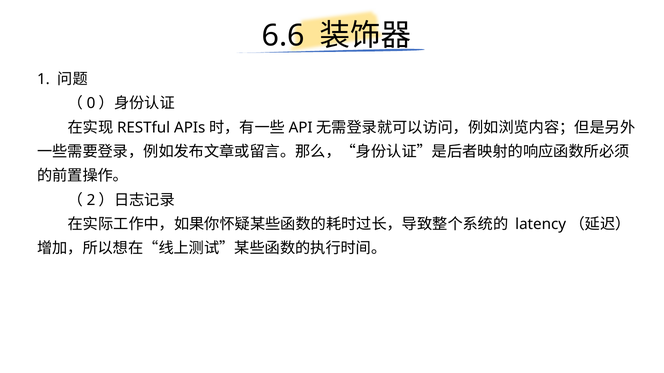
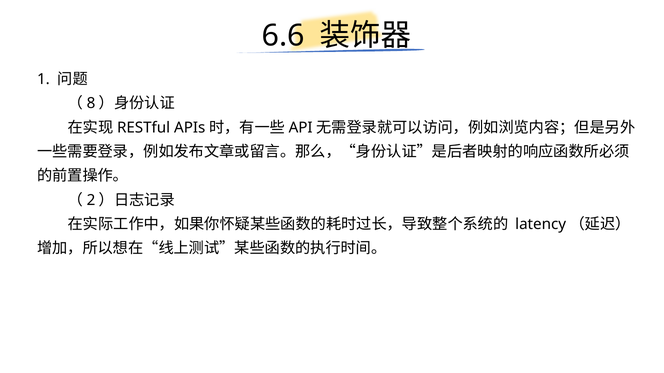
0: 0 -> 8
